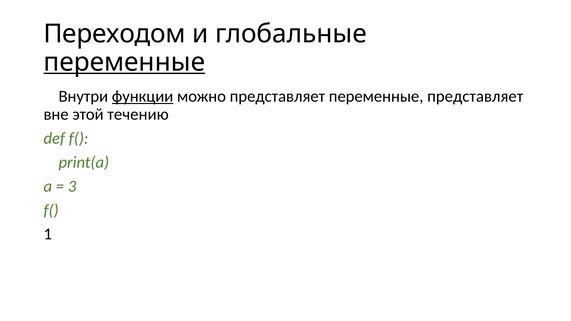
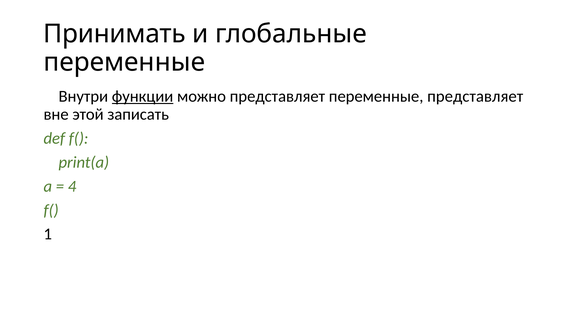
Переходом: Переходом -> Принимать
переменные at (124, 62) underline: present -> none
течению: течению -> записать
3: 3 -> 4
